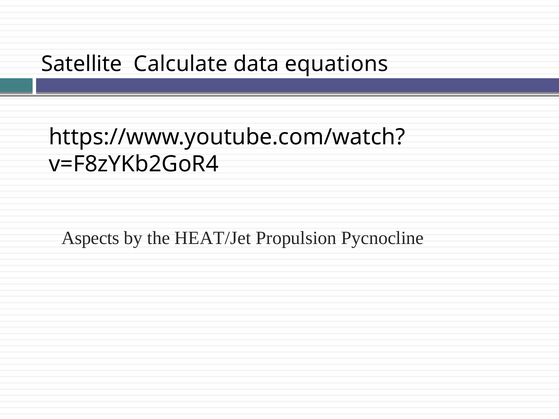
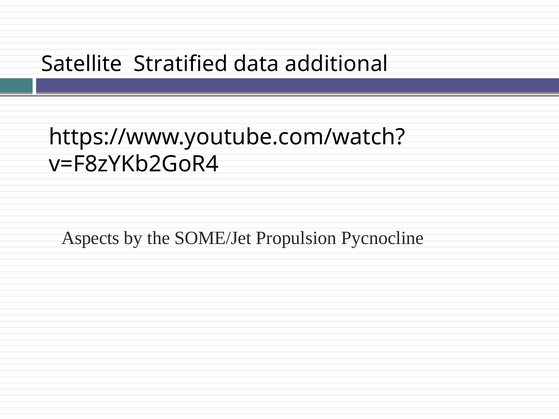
Calculate: Calculate -> Stratified
equations: equations -> additional
HEAT/Jet: HEAT/Jet -> SOME/Jet
